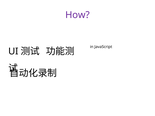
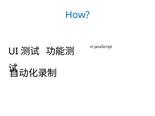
How colour: purple -> blue
